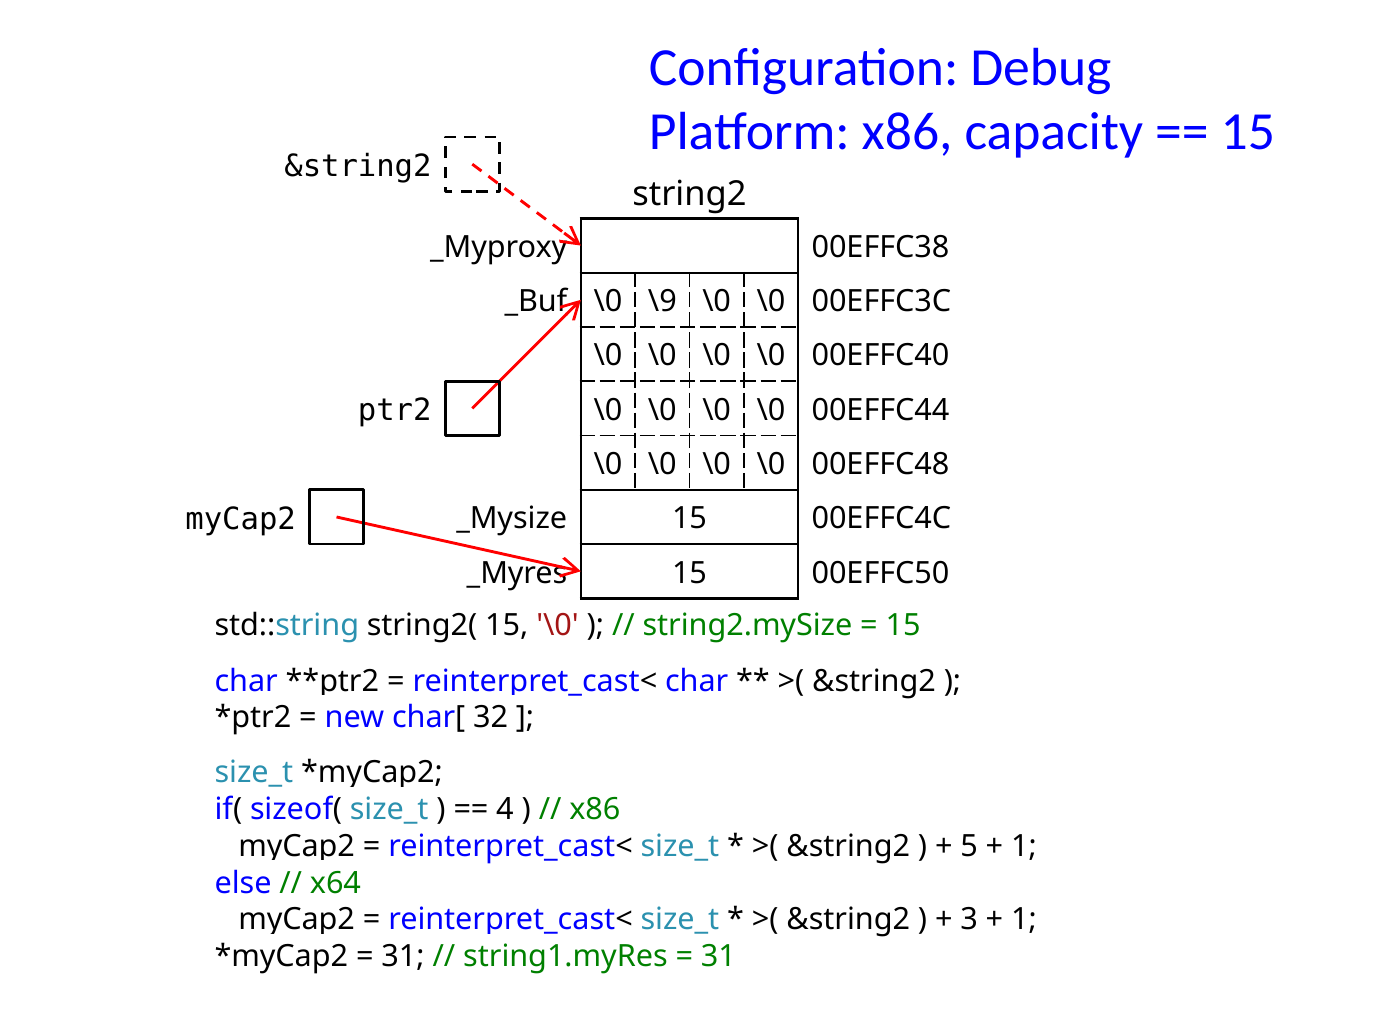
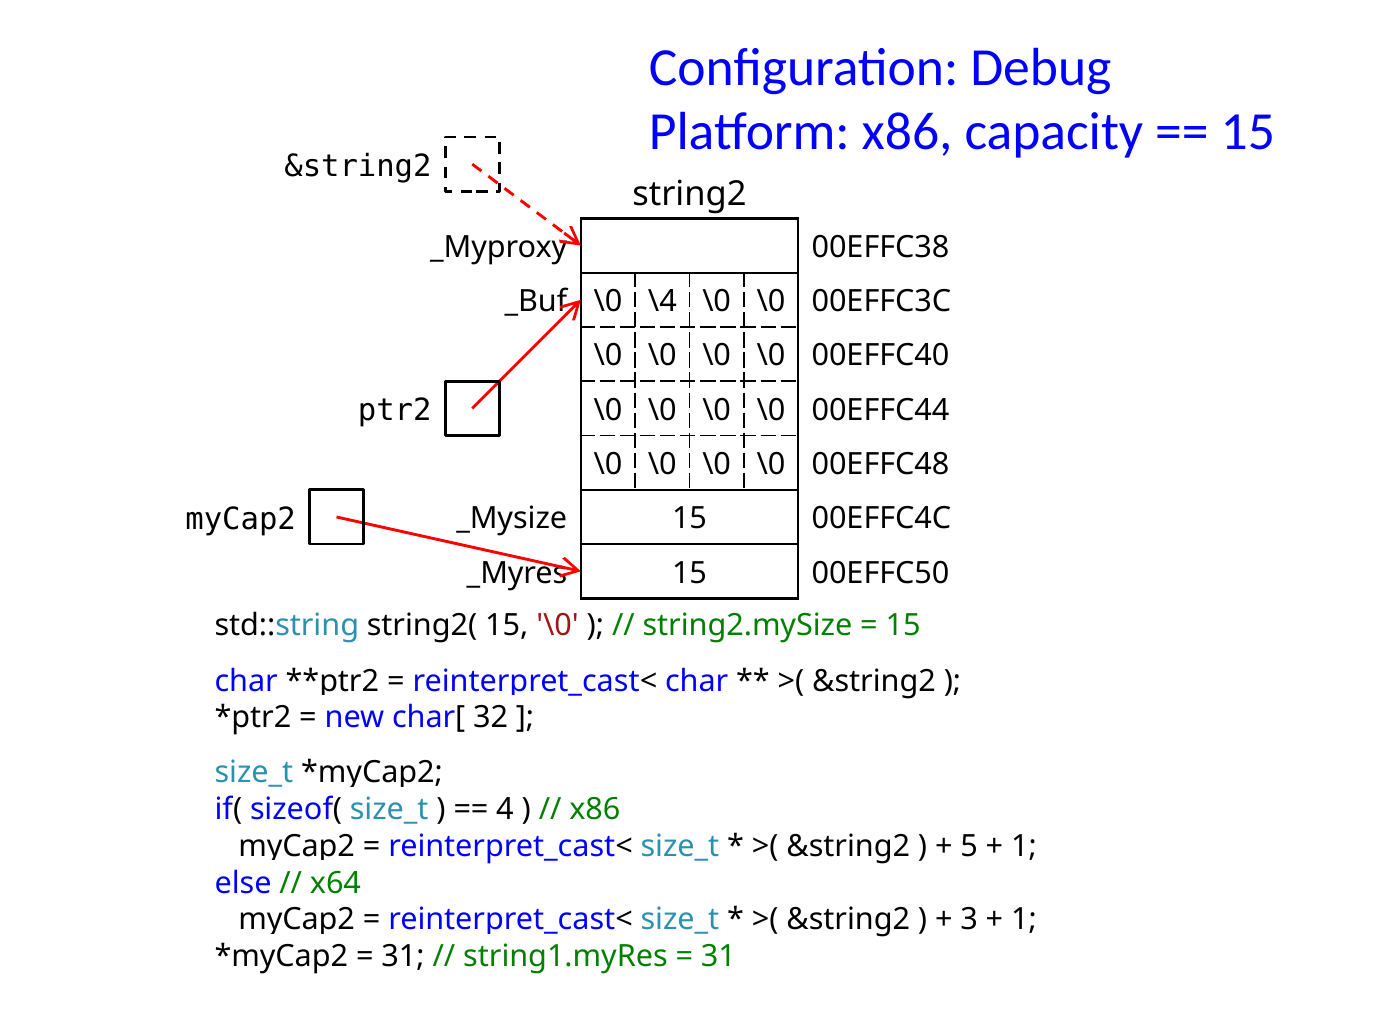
\9: \9 -> \4
